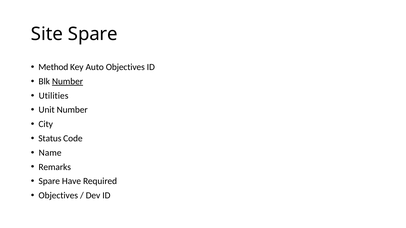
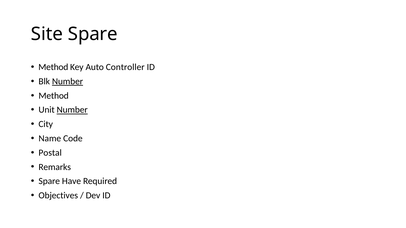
Auto Objectives: Objectives -> Controller
Utilities at (54, 96): Utilities -> Method
Number at (72, 110) underline: none -> present
Status: Status -> Name
Name: Name -> Postal
